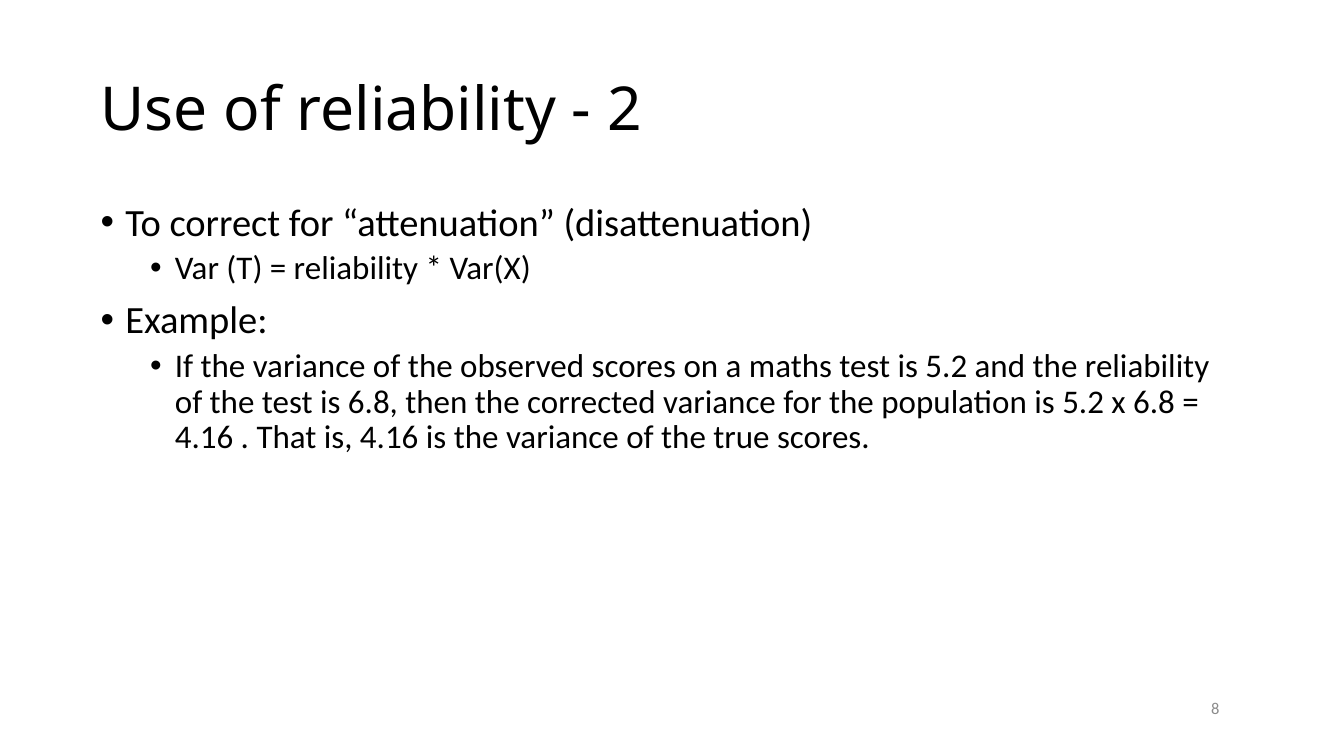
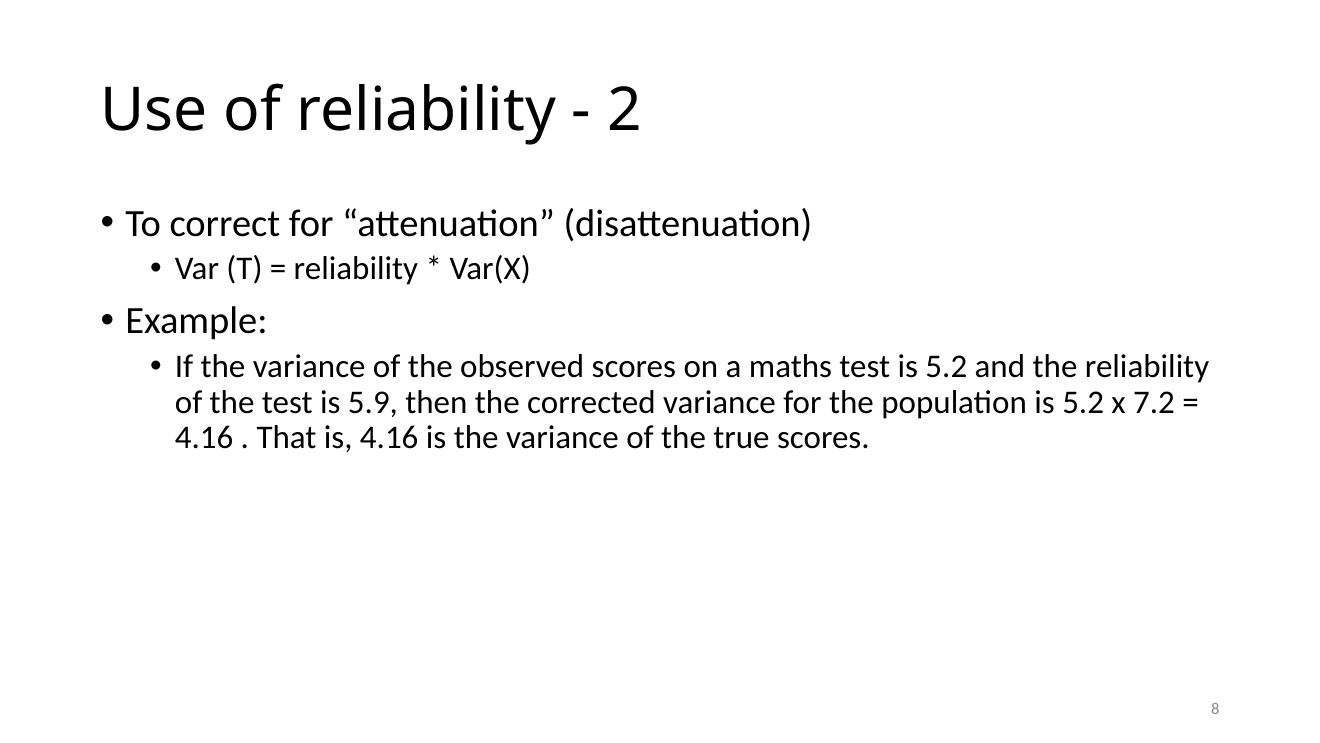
is 6.8: 6.8 -> 5.9
x 6.8: 6.8 -> 7.2
